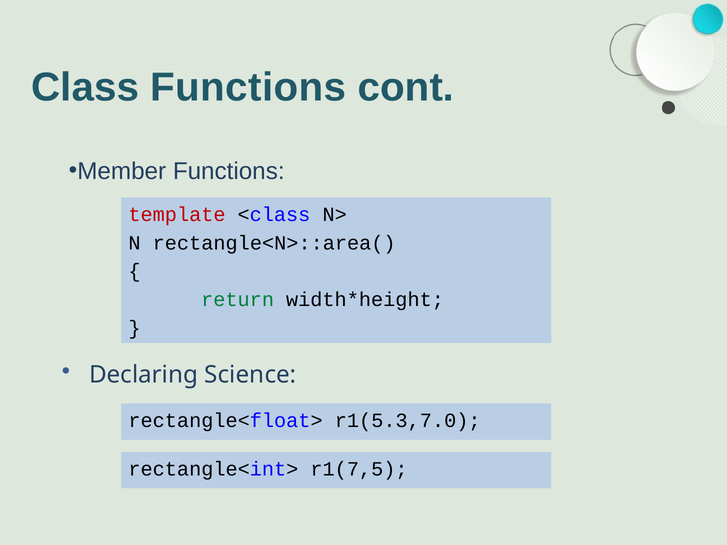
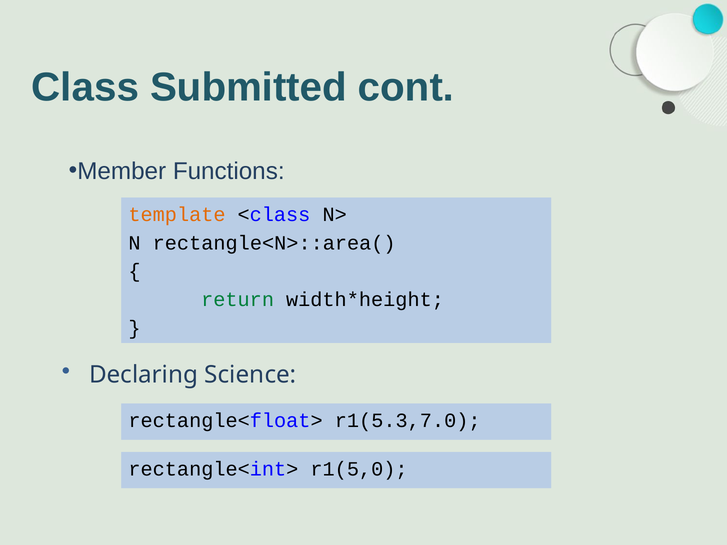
Class Functions: Functions -> Submitted
template colour: red -> orange
r1(7,5: r1(7,5 -> r1(5,0
